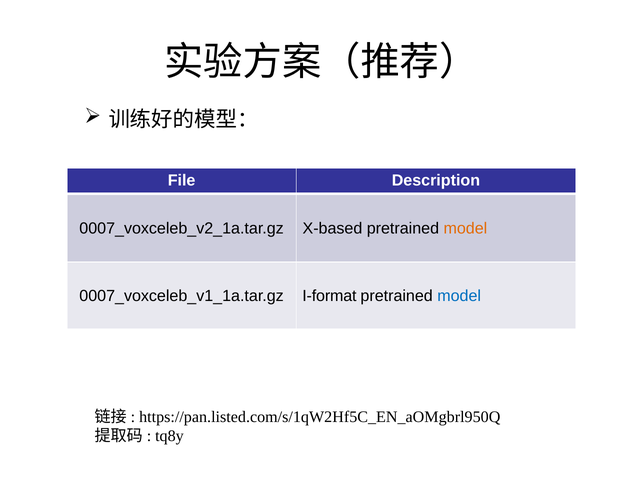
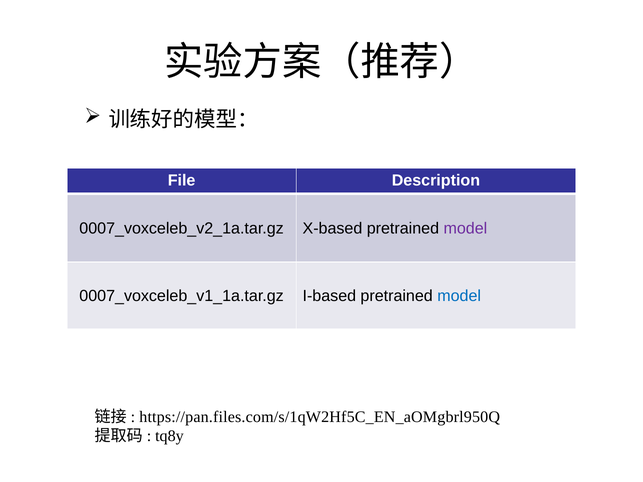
model at (465, 228) colour: orange -> purple
I-format: I-format -> I-based
https://pan.listed.com/s/1qW2Hf5C_EN_aOMgbrl950Q: https://pan.listed.com/s/1qW2Hf5C_EN_aOMgbrl950Q -> https://pan.files.com/s/1qW2Hf5C_EN_aOMgbrl950Q
